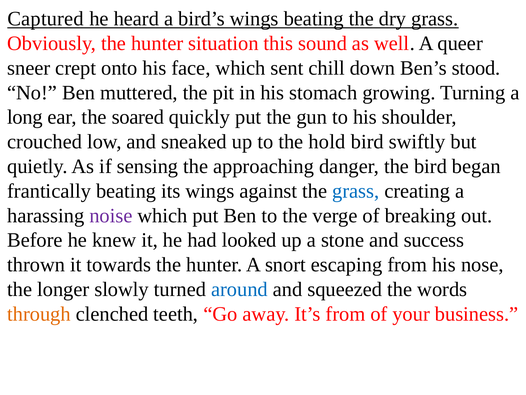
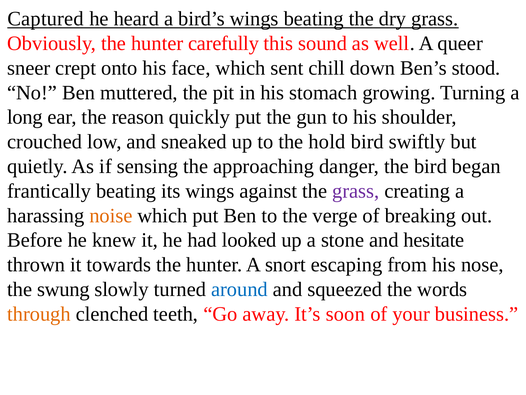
situation: situation -> carefully
soared: soared -> reason
grass at (356, 191) colour: blue -> purple
noise colour: purple -> orange
success: success -> hesitate
longer: longer -> swung
It’s from: from -> soon
